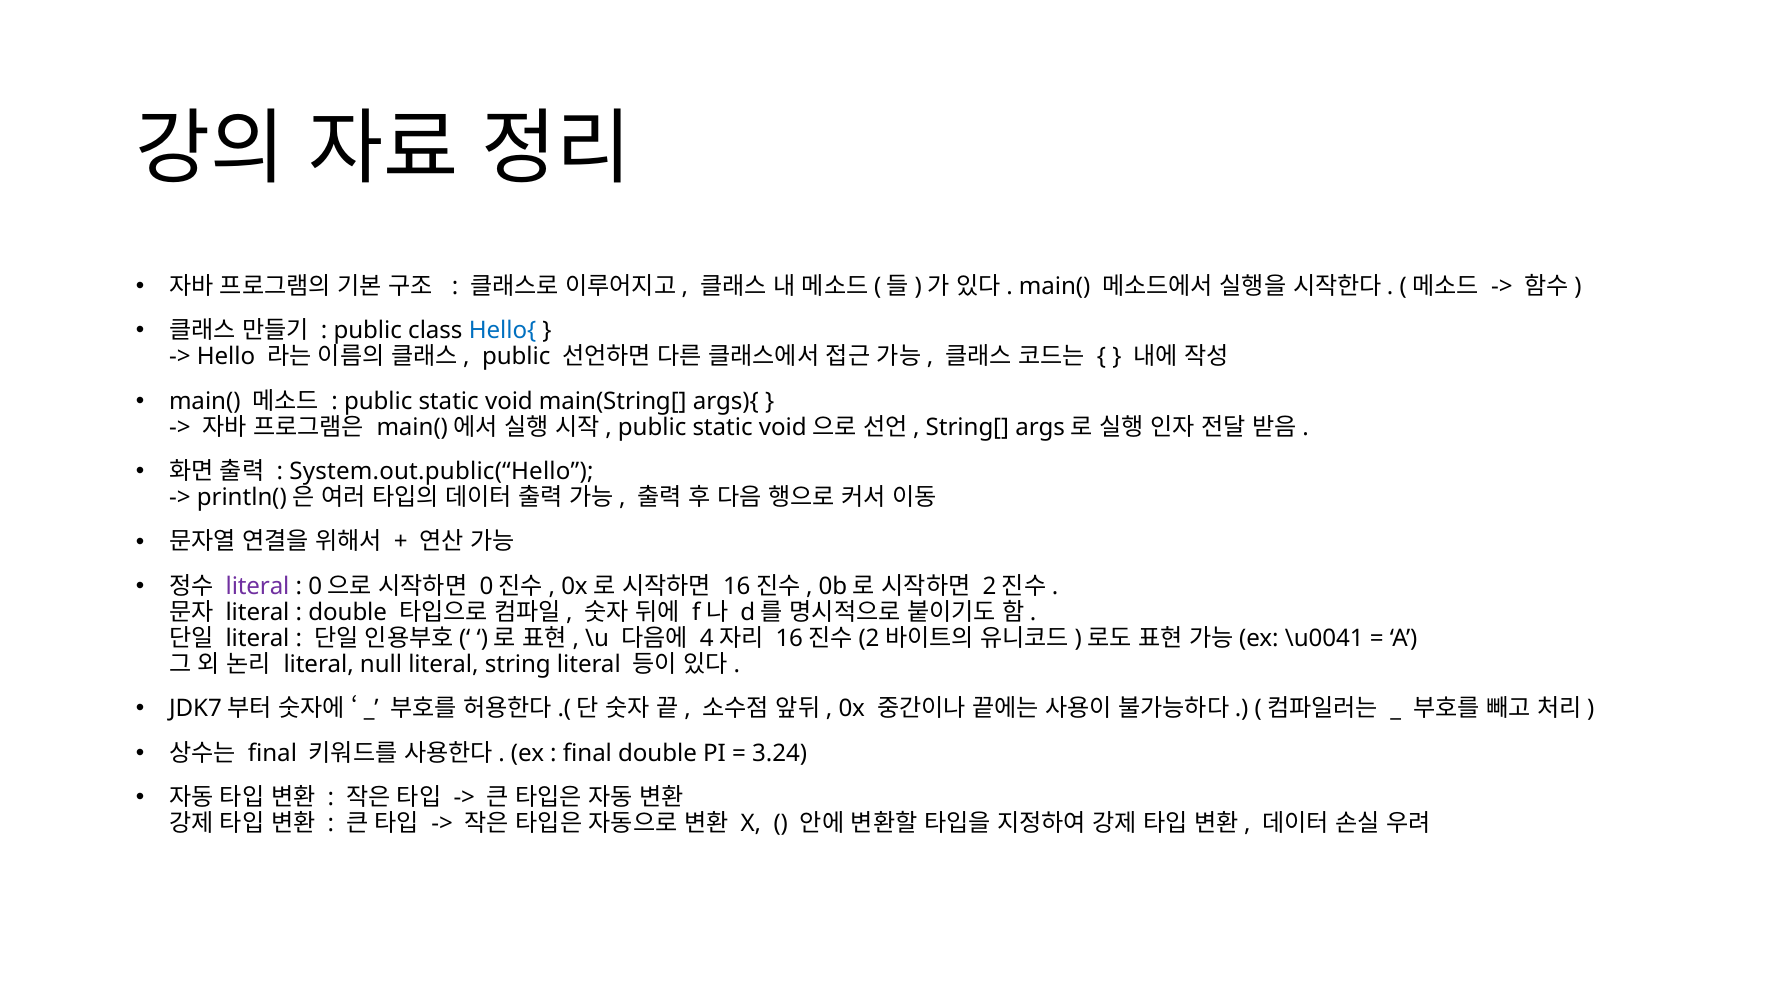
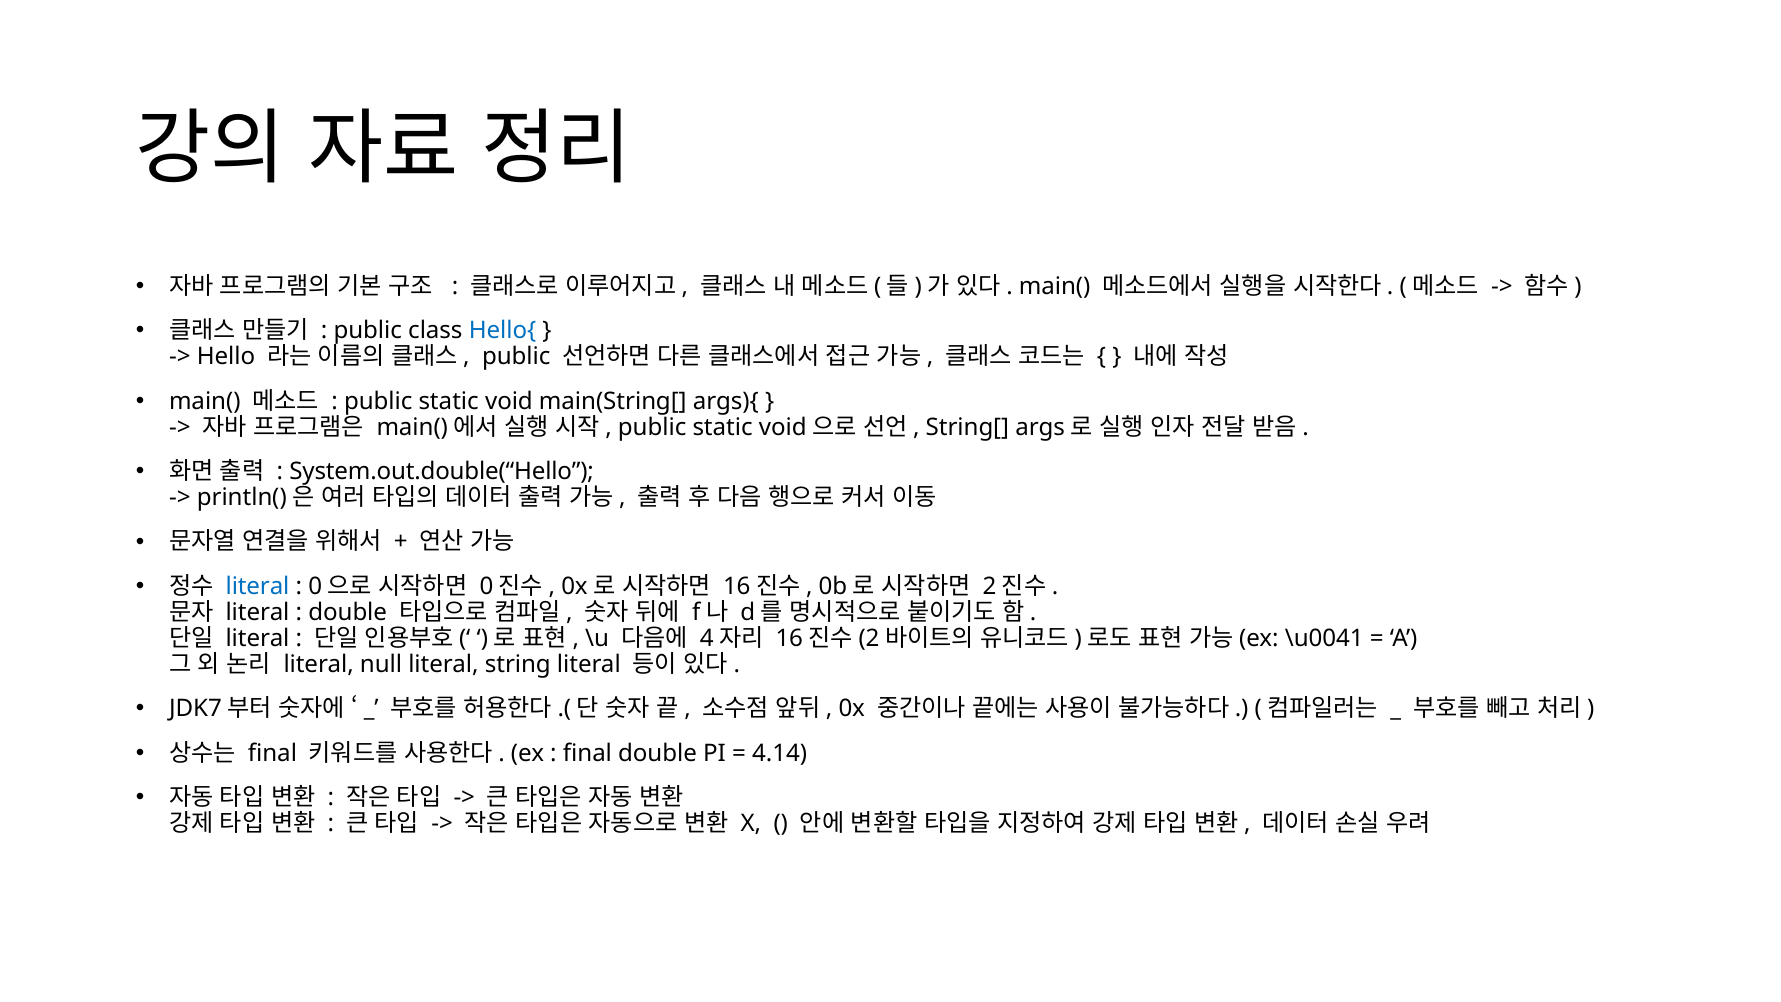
System.out.public(“Hello: System.out.public(“Hello -> System.out.double(“Hello
literal at (258, 586) colour: purple -> blue
3.24: 3.24 -> 4.14
